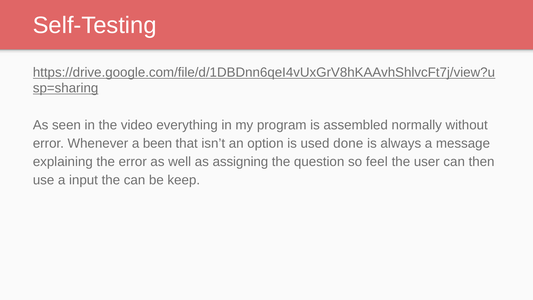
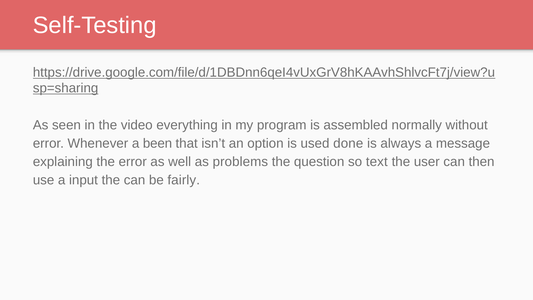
assigning: assigning -> problems
feel: feel -> text
keep: keep -> fairly
